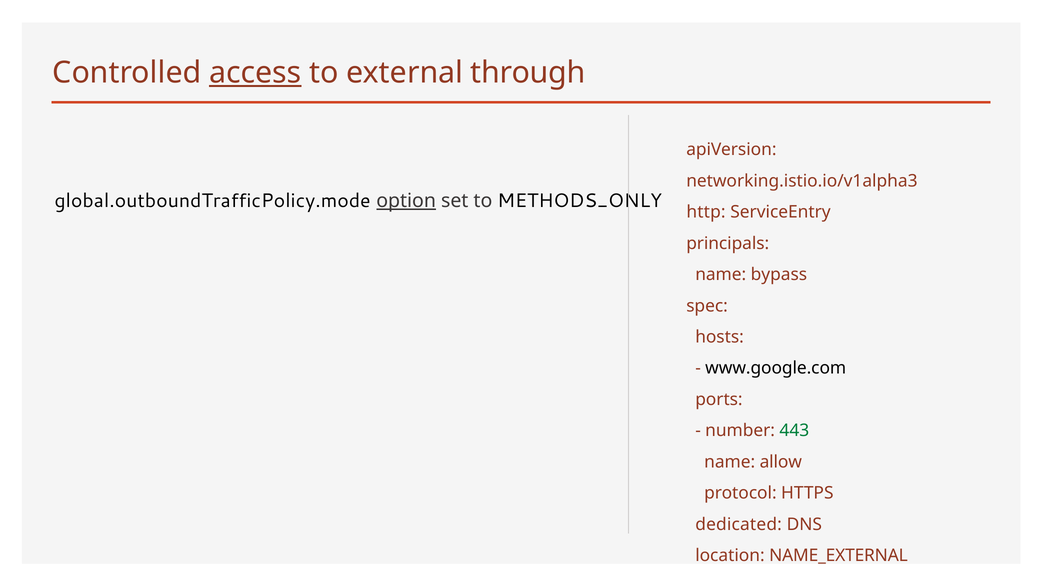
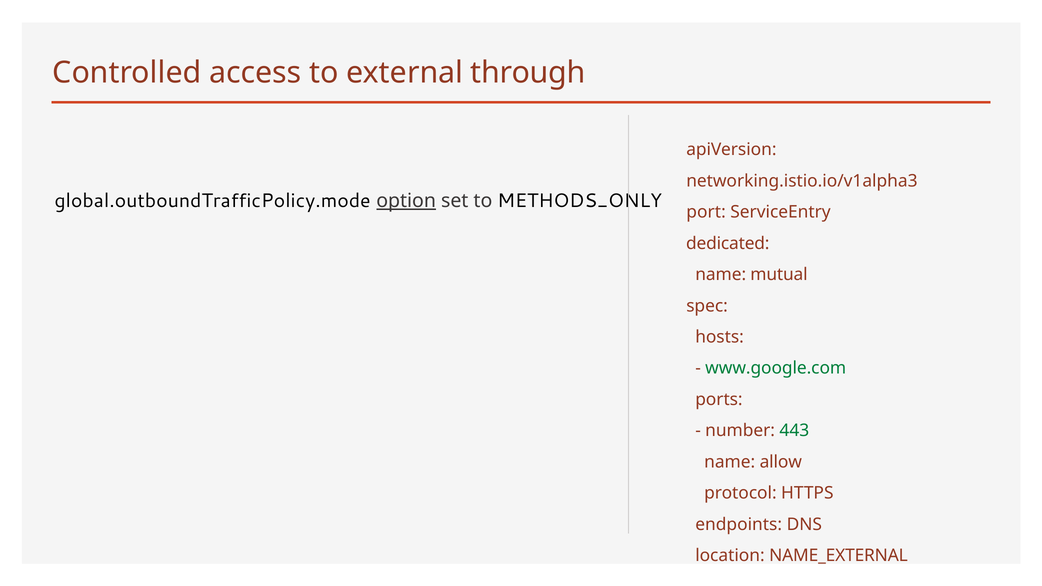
access underline: present -> none
http: http -> port
principals: principals -> dedicated
bypass: bypass -> mutual
www.google.com colour: black -> green
dedicated: dedicated -> endpoints
